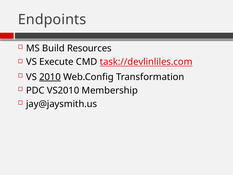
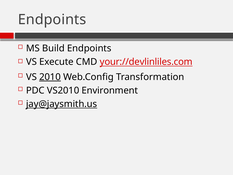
Build Resources: Resources -> Endpoints
task://devlinliles.com: task://devlinliles.com -> your://devlinliles.com
Membership: Membership -> Environment
jay@jaysmith.us underline: none -> present
